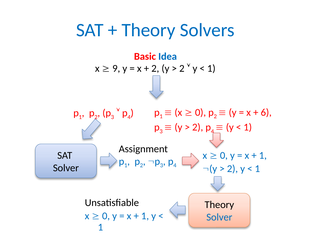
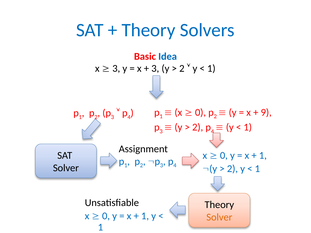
9 at (116, 69): 9 -> 3
2 at (155, 69): 2 -> 3
6: 6 -> 9
Solver at (219, 217) colour: blue -> orange
